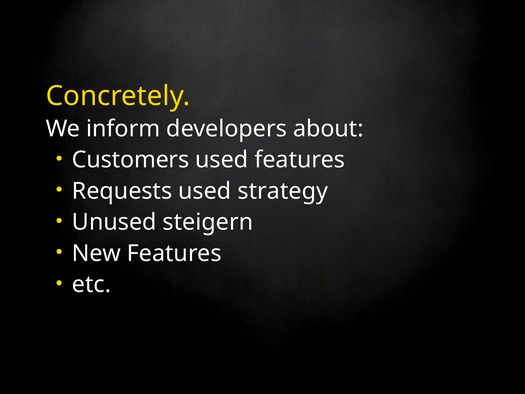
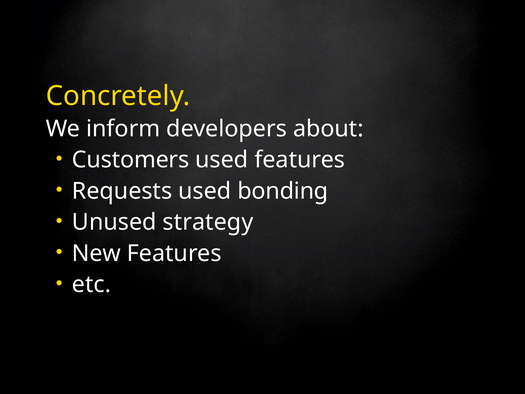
strategy: strategy -> bonding
steigern: steigern -> strategy
